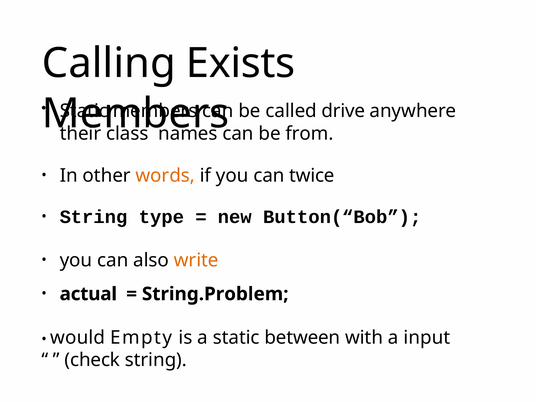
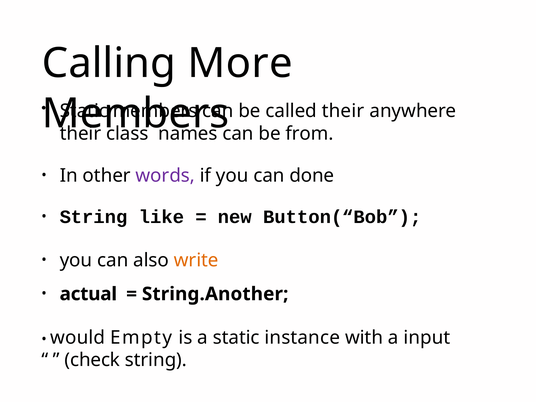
Exists: Exists -> More
called drive: drive -> their
words colour: orange -> purple
twice: twice -> done
type: type -> like
String.Problem: String.Problem -> String.Another
between: between -> instance
